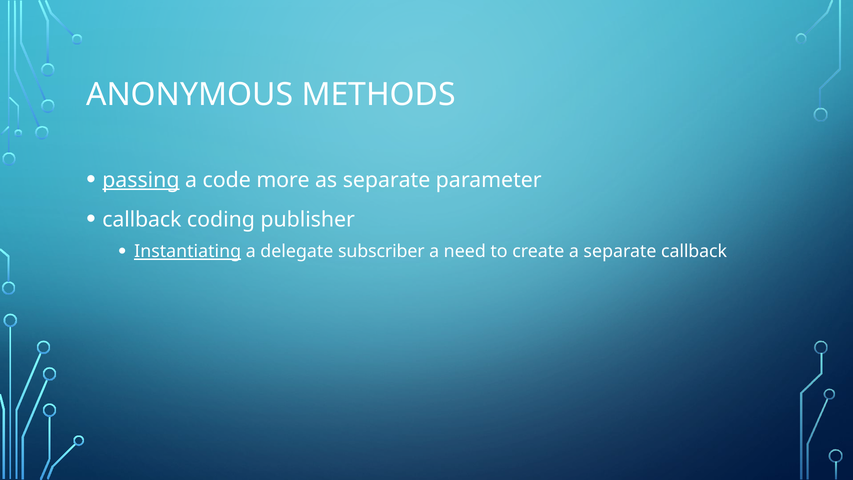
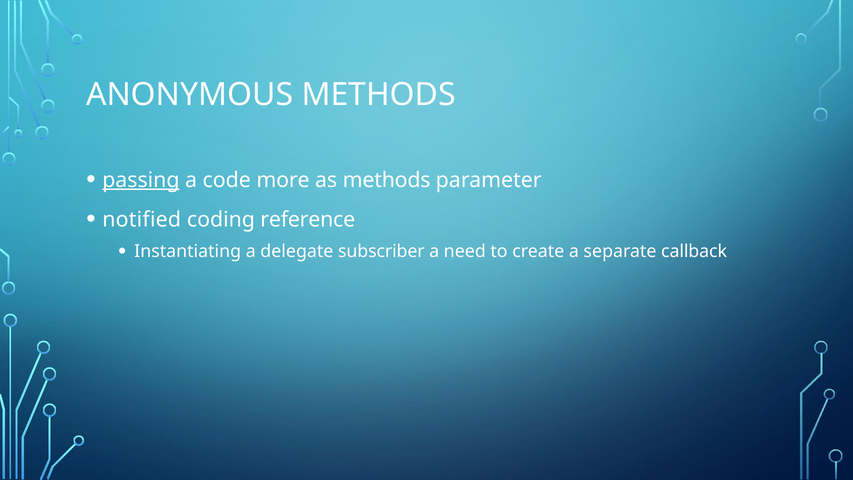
as separate: separate -> methods
callback at (142, 220): callback -> notified
publisher: publisher -> reference
Instantiating underline: present -> none
